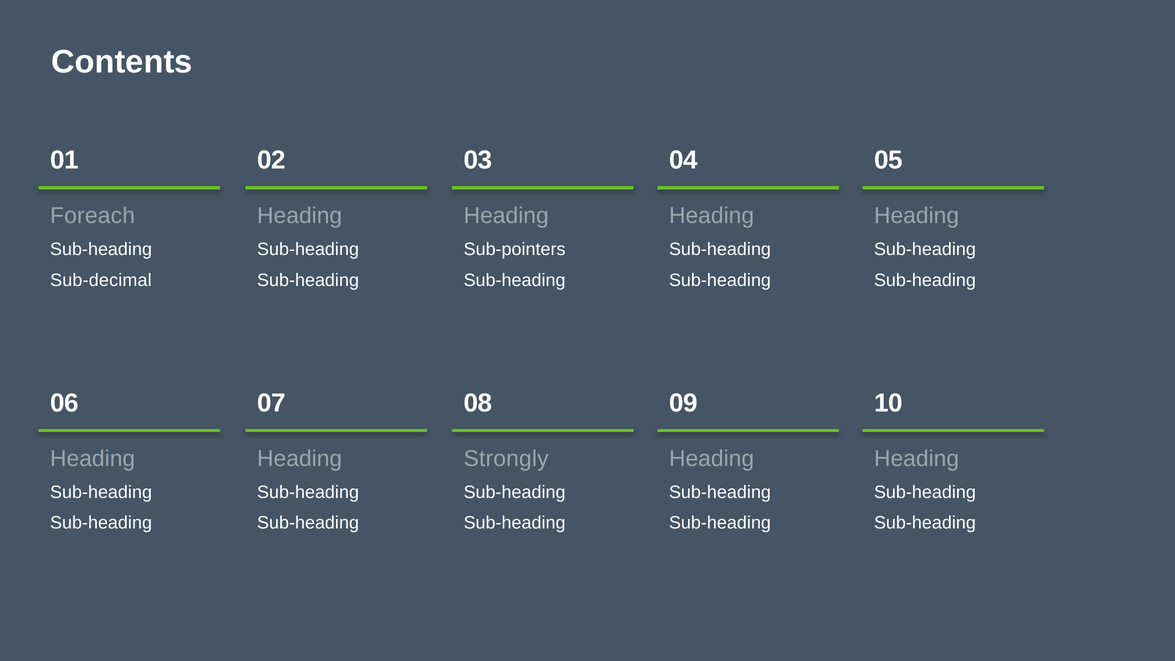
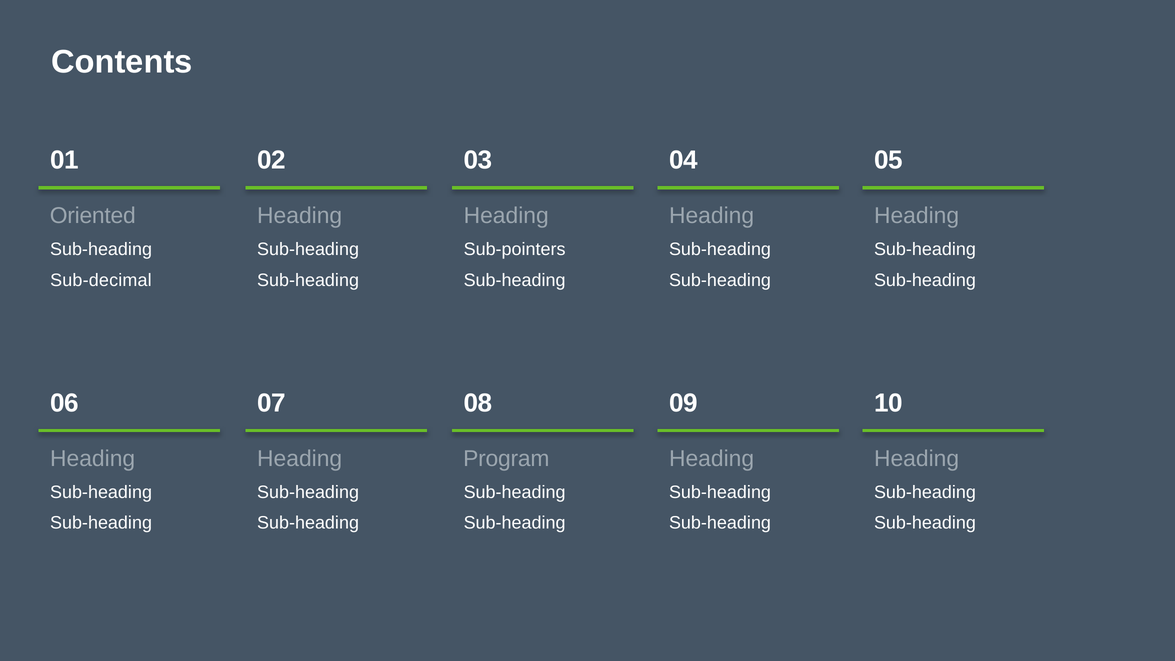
Foreach: Foreach -> Oriented
Strongly: Strongly -> Program
